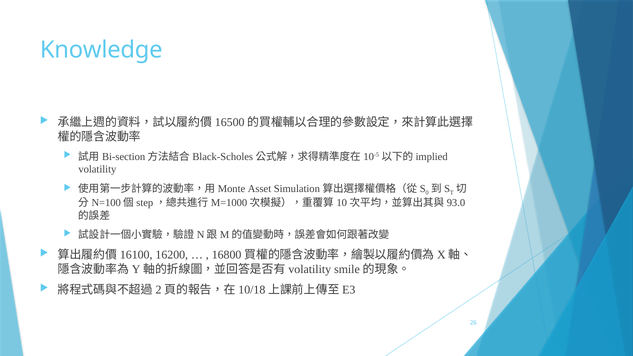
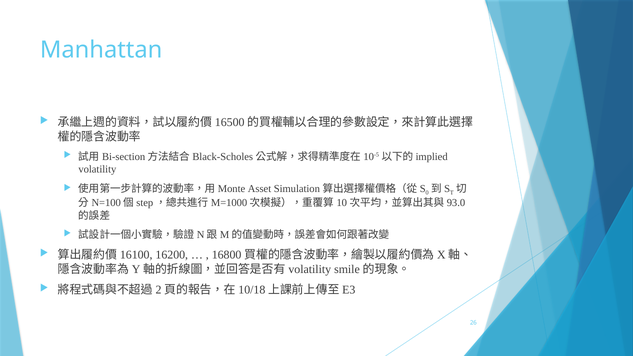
Knowledge: Knowledge -> Manhattan
